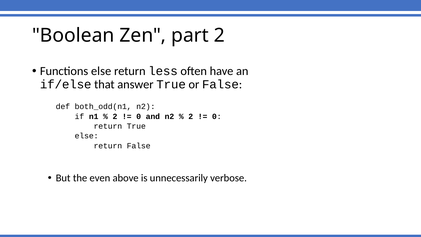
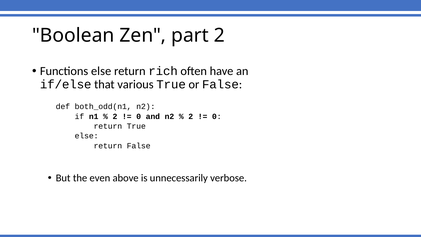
less: less -> rich
answer: answer -> various
